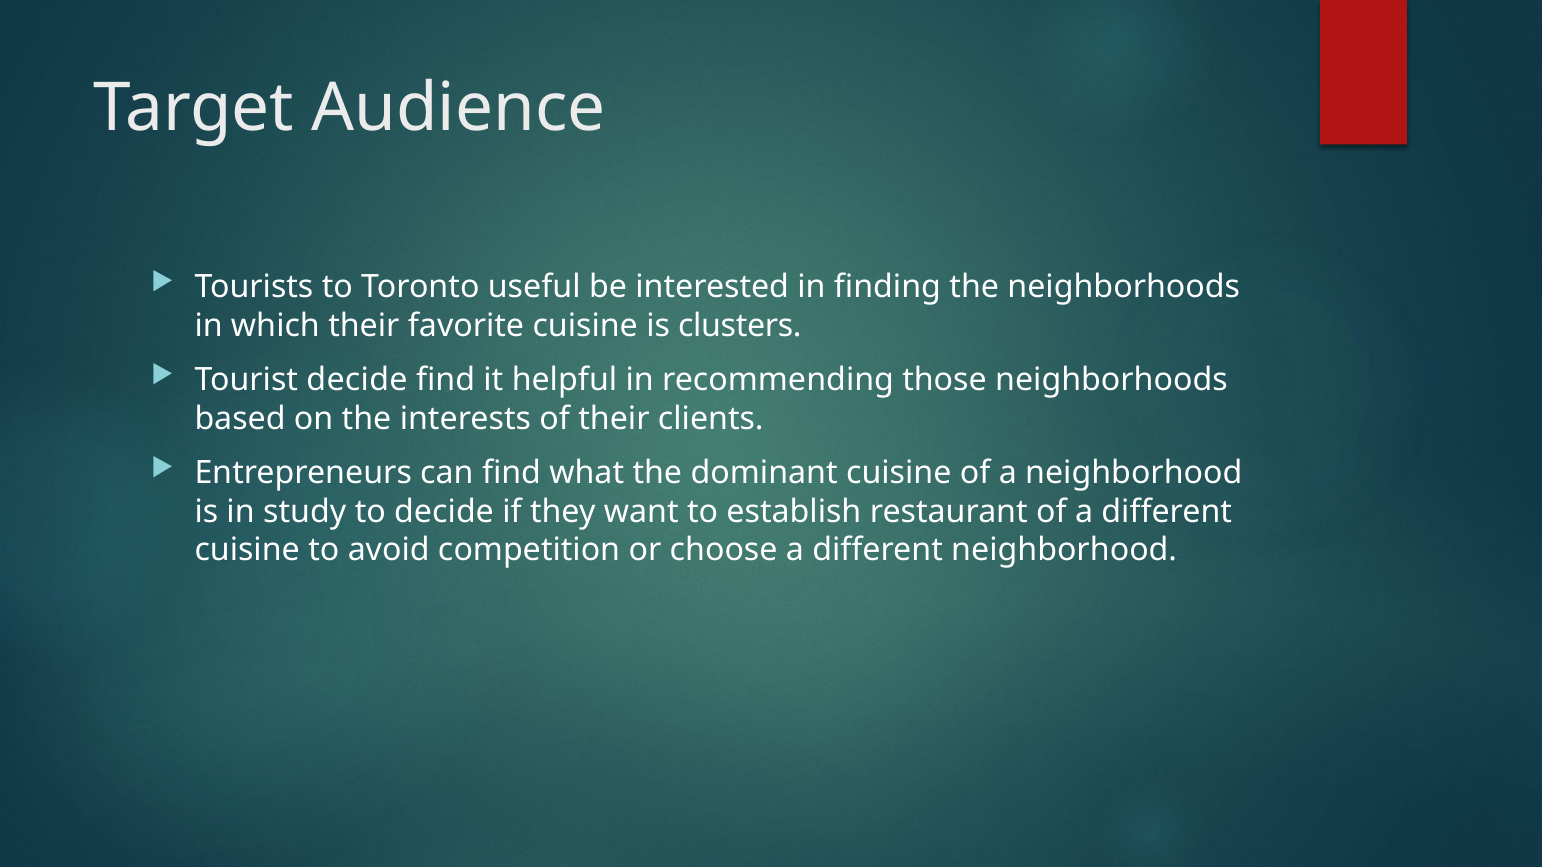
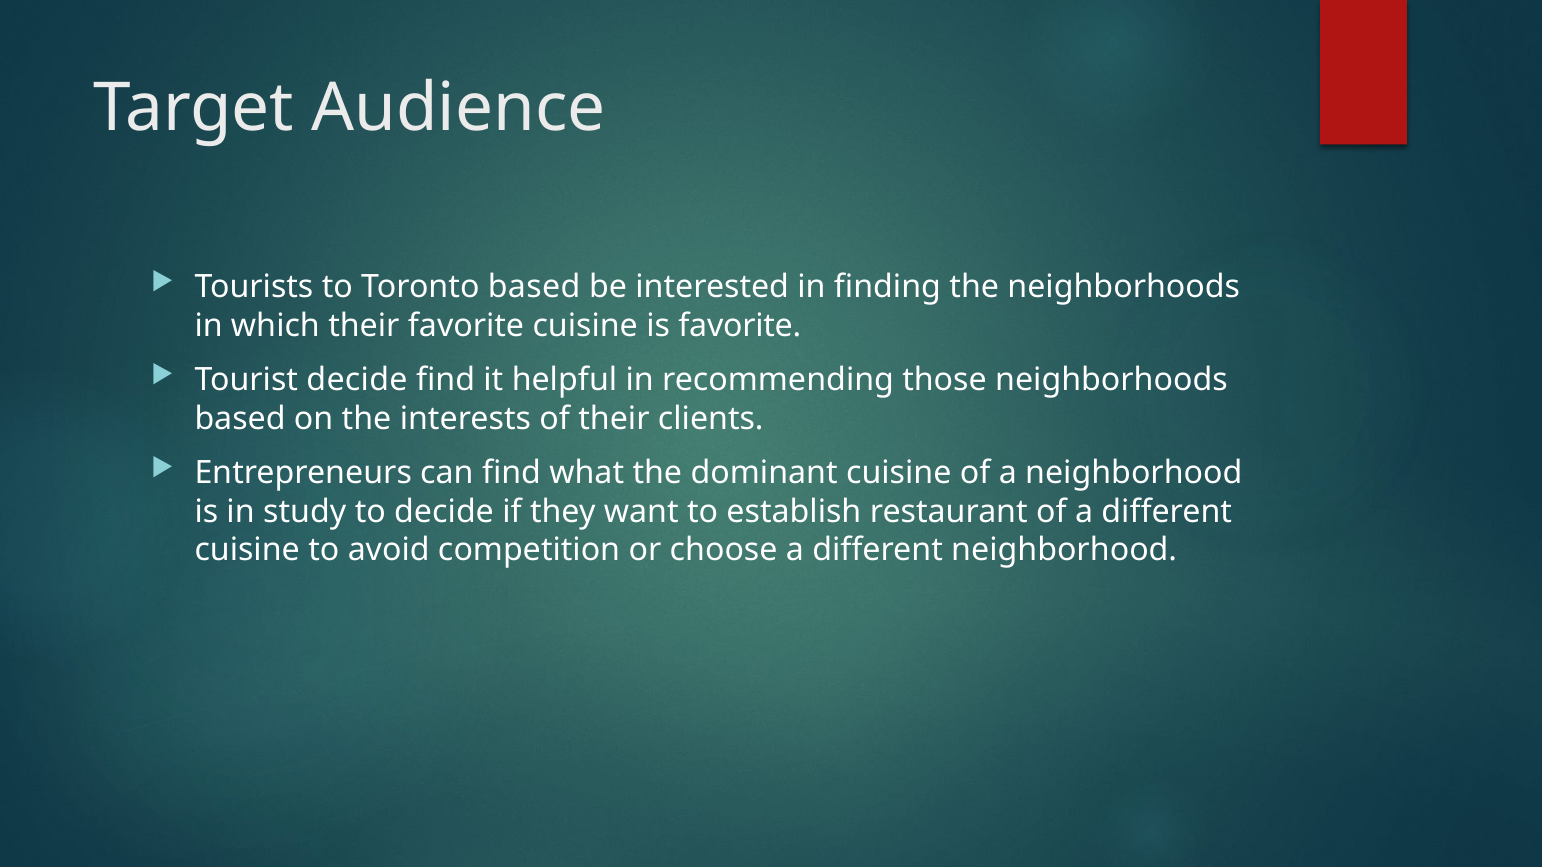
Toronto useful: useful -> based
is clusters: clusters -> favorite
